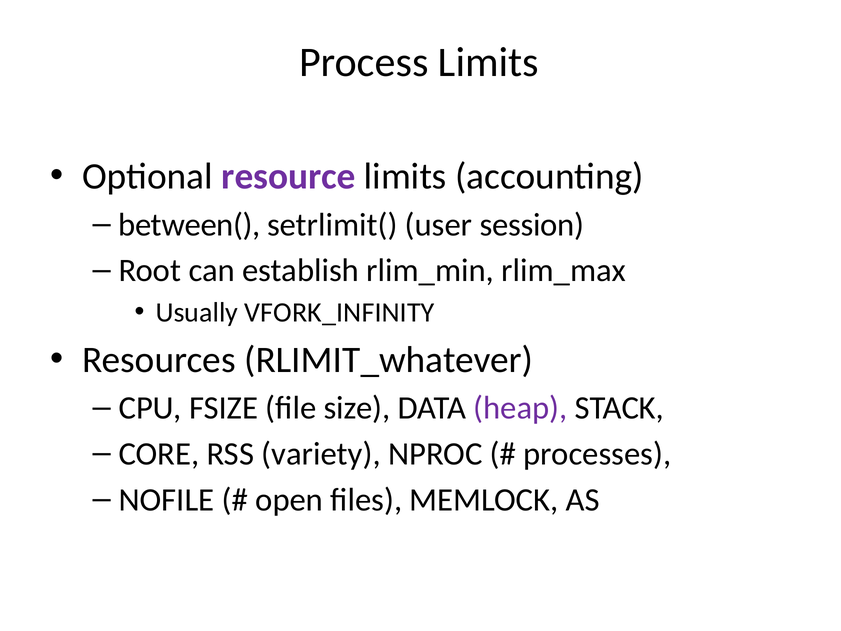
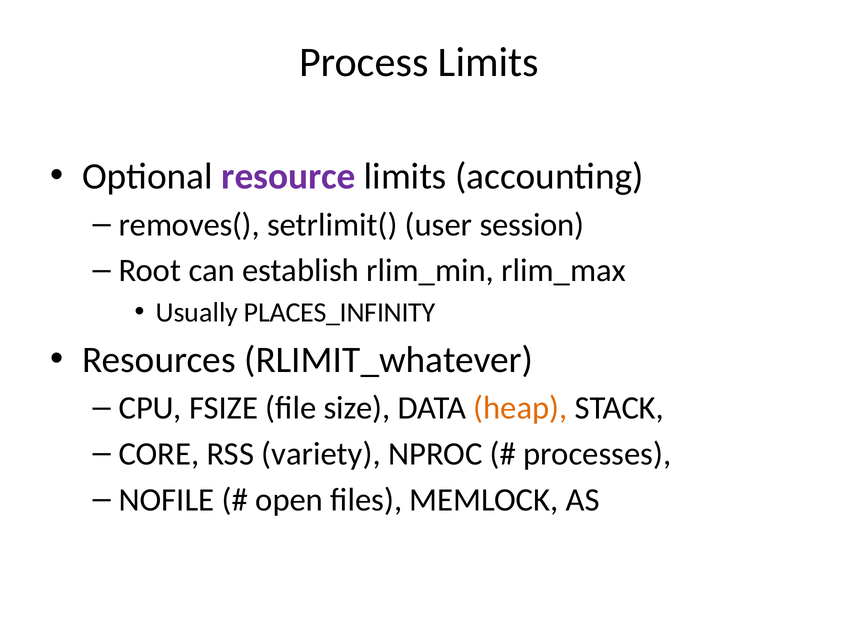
between(: between( -> removes(
VFORK_INFINITY: VFORK_INFINITY -> PLACES_INFINITY
heap colour: purple -> orange
